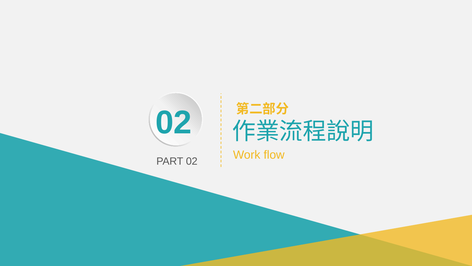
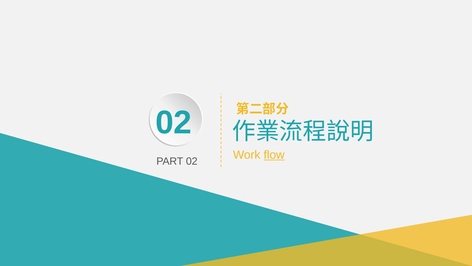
flow underline: none -> present
